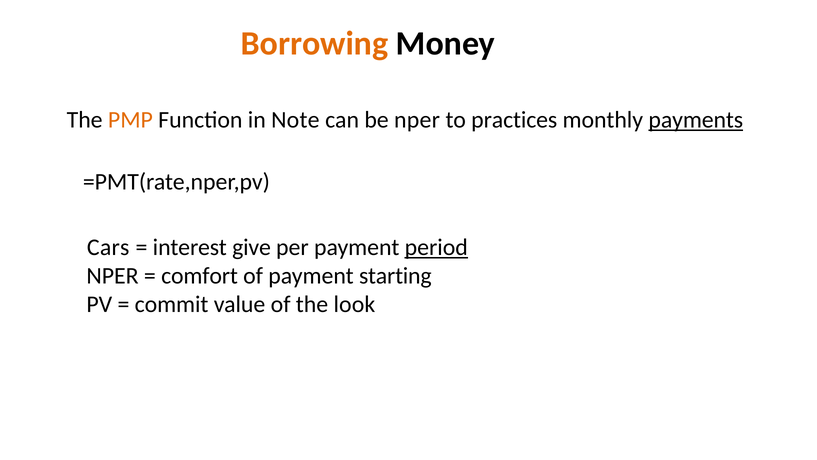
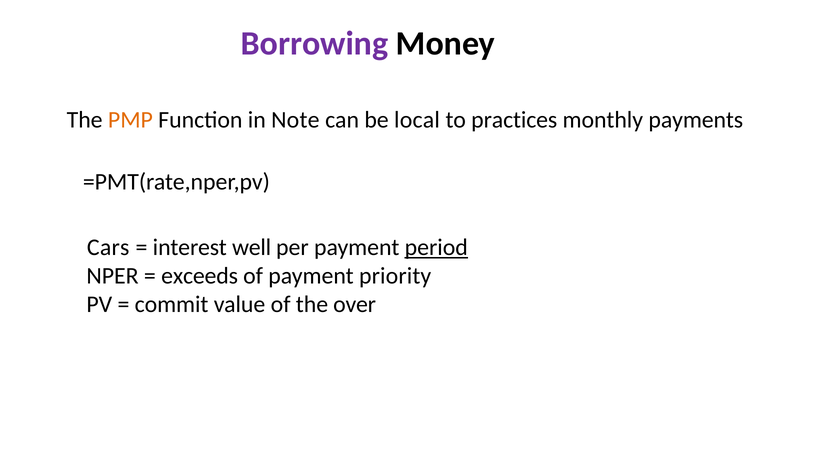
Borrowing colour: orange -> purple
be nper: nper -> local
payments underline: present -> none
give: give -> well
comfort: comfort -> exceeds
starting: starting -> priority
look: look -> over
